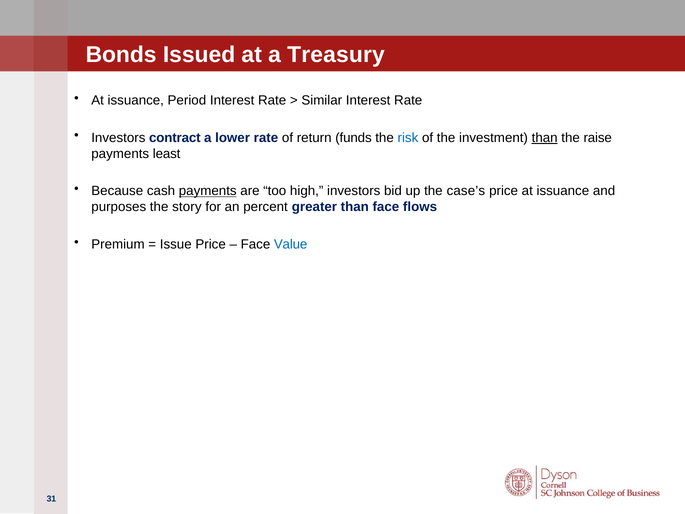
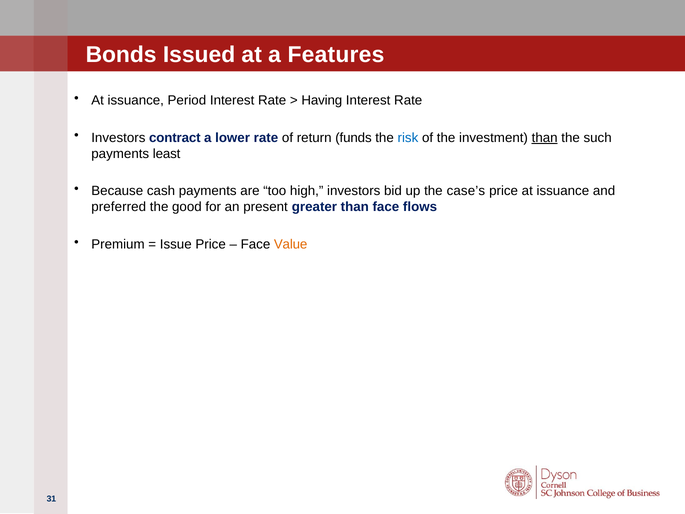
Treasury: Treasury -> Features
Similar: Similar -> Having
raise: raise -> such
payments at (208, 191) underline: present -> none
purposes: purposes -> preferred
story: story -> good
percent: percent -> present
Value colour: blue -> orange
